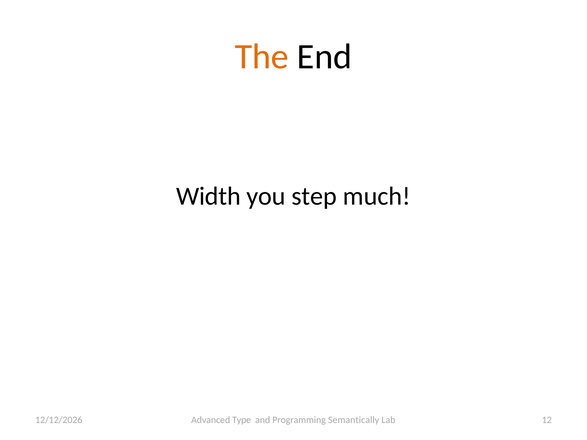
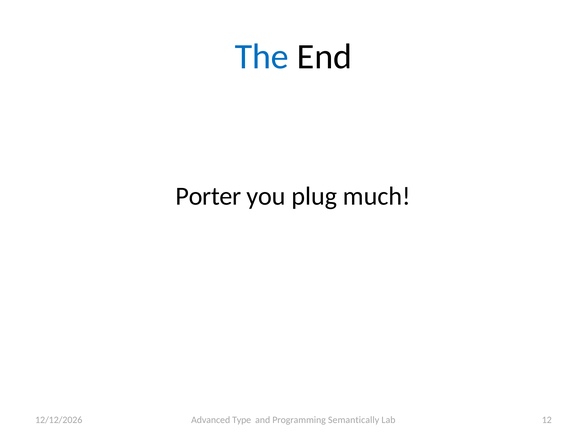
The colour: orange -> blue
Width: Width -> Porter
step: step -> plug
